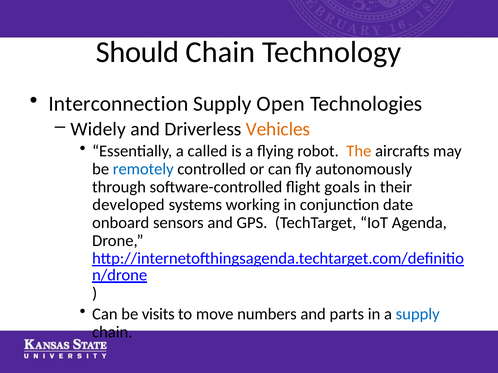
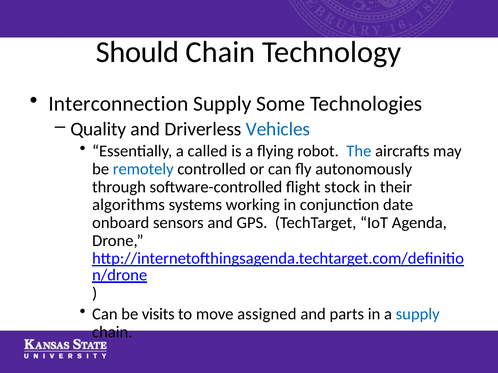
Open: Open -> Some
Widely: Widely -> Quality
Vehicles colour: orange -> blue
The colour: orange -> blue
goals: goals -> stock
developed: developed -> algorithms
numbers: numbers -> assigned
